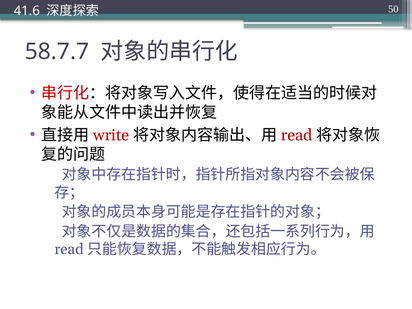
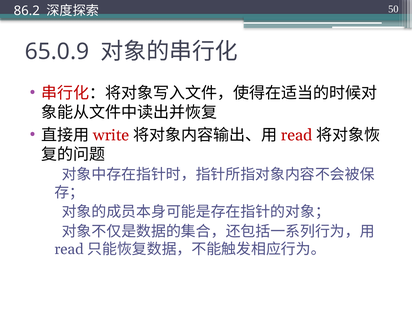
41.6: 41.6 -> 86.2
58.7.7: 58.7.7 -> 65.0.9
